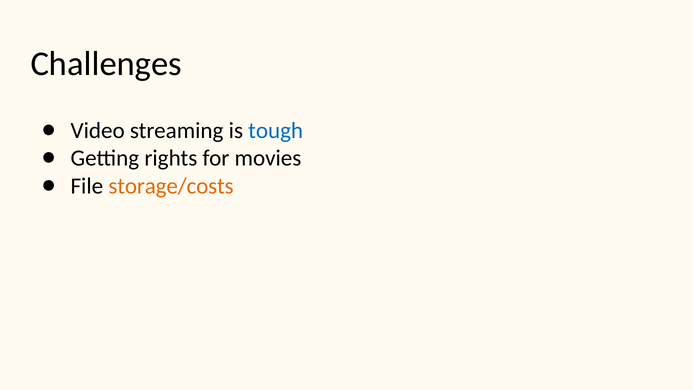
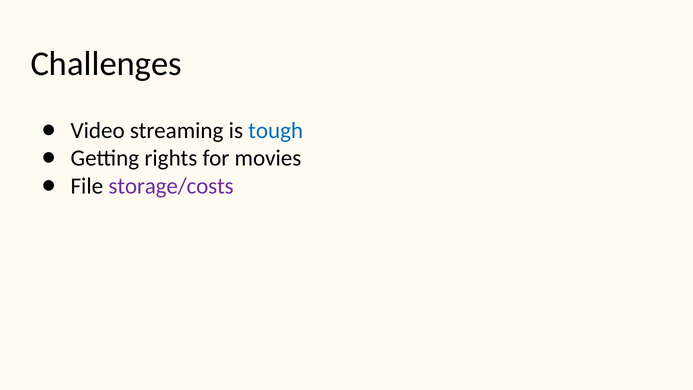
storage/costs colour: orange -> purple
